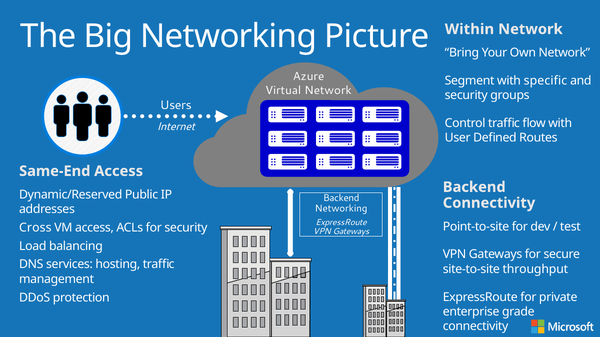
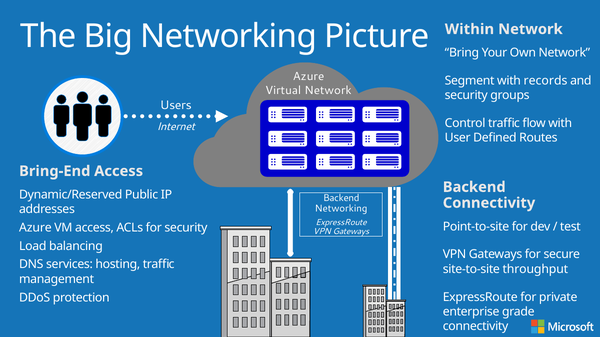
specific: specific -> records
Same-End: Same-End -> Bring-End
Cross at (35, 228): Cross -> Azure
